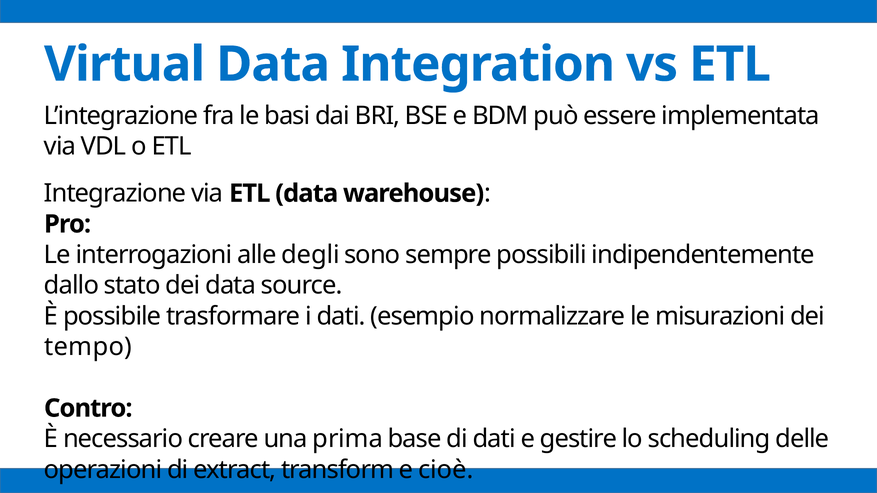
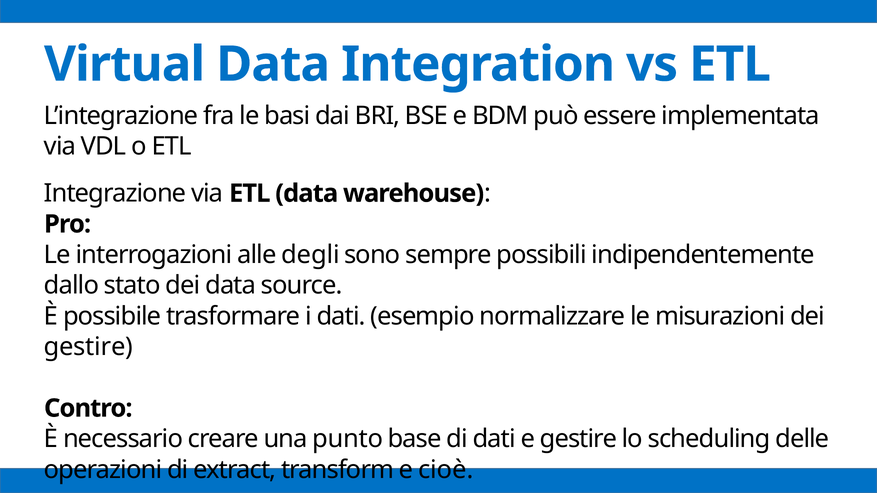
tempo at (88, 347): tempo -> gestire
prima: prima -> punto
